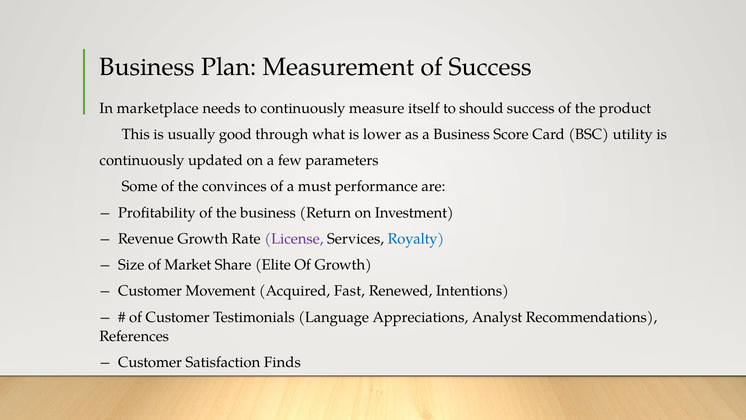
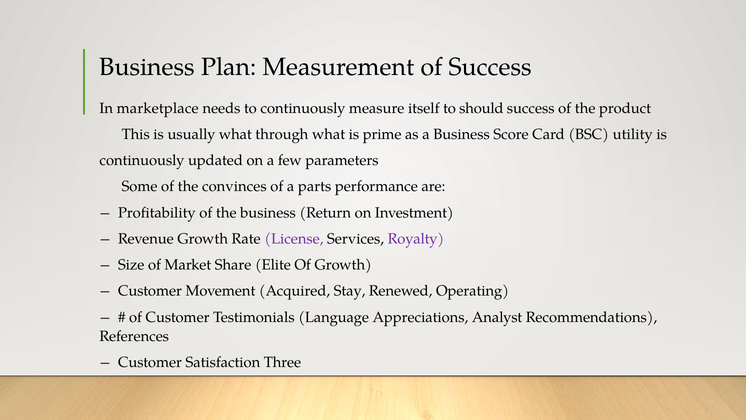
usually good: good -> what
lower: lower -> prime
must: must -> parts
Royalty colour: blue -> purple
Fast: Fast -> Stay
Intentions: Intentions -> Operating
Finds: Finds -> Three
